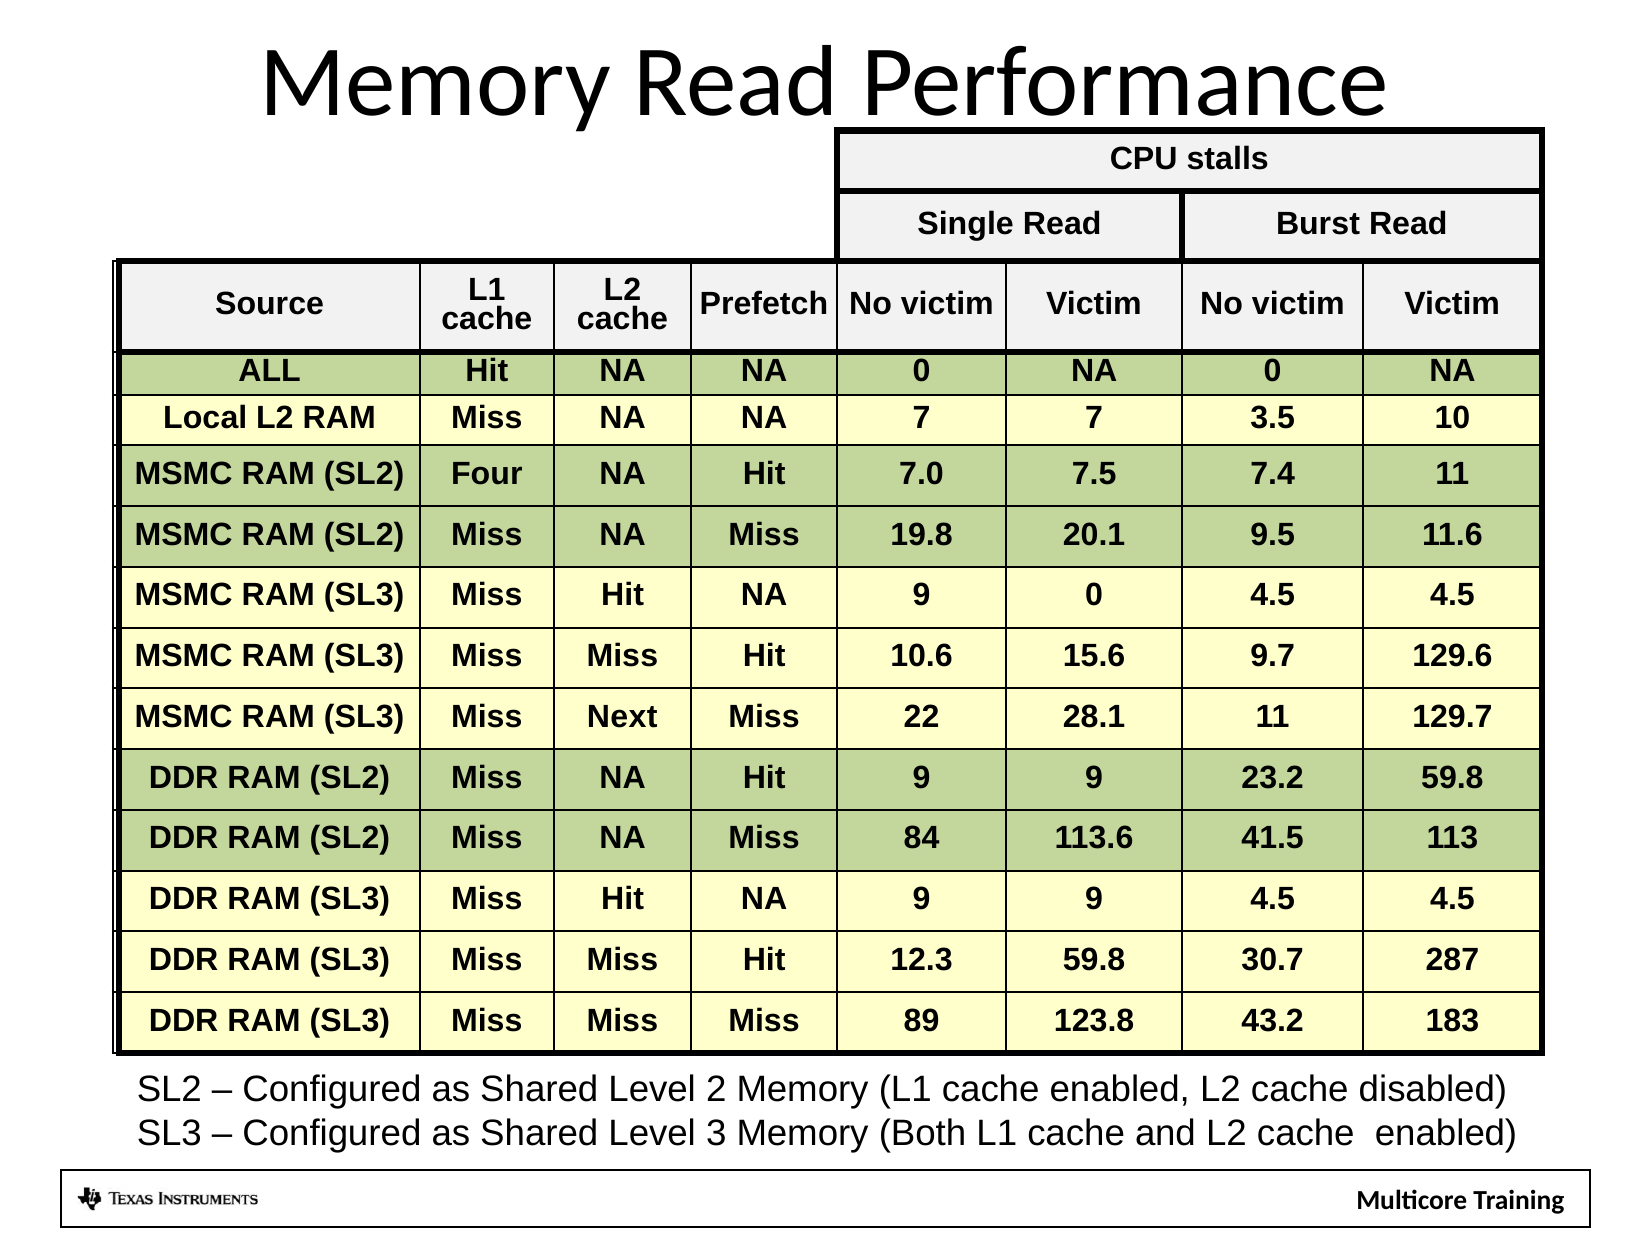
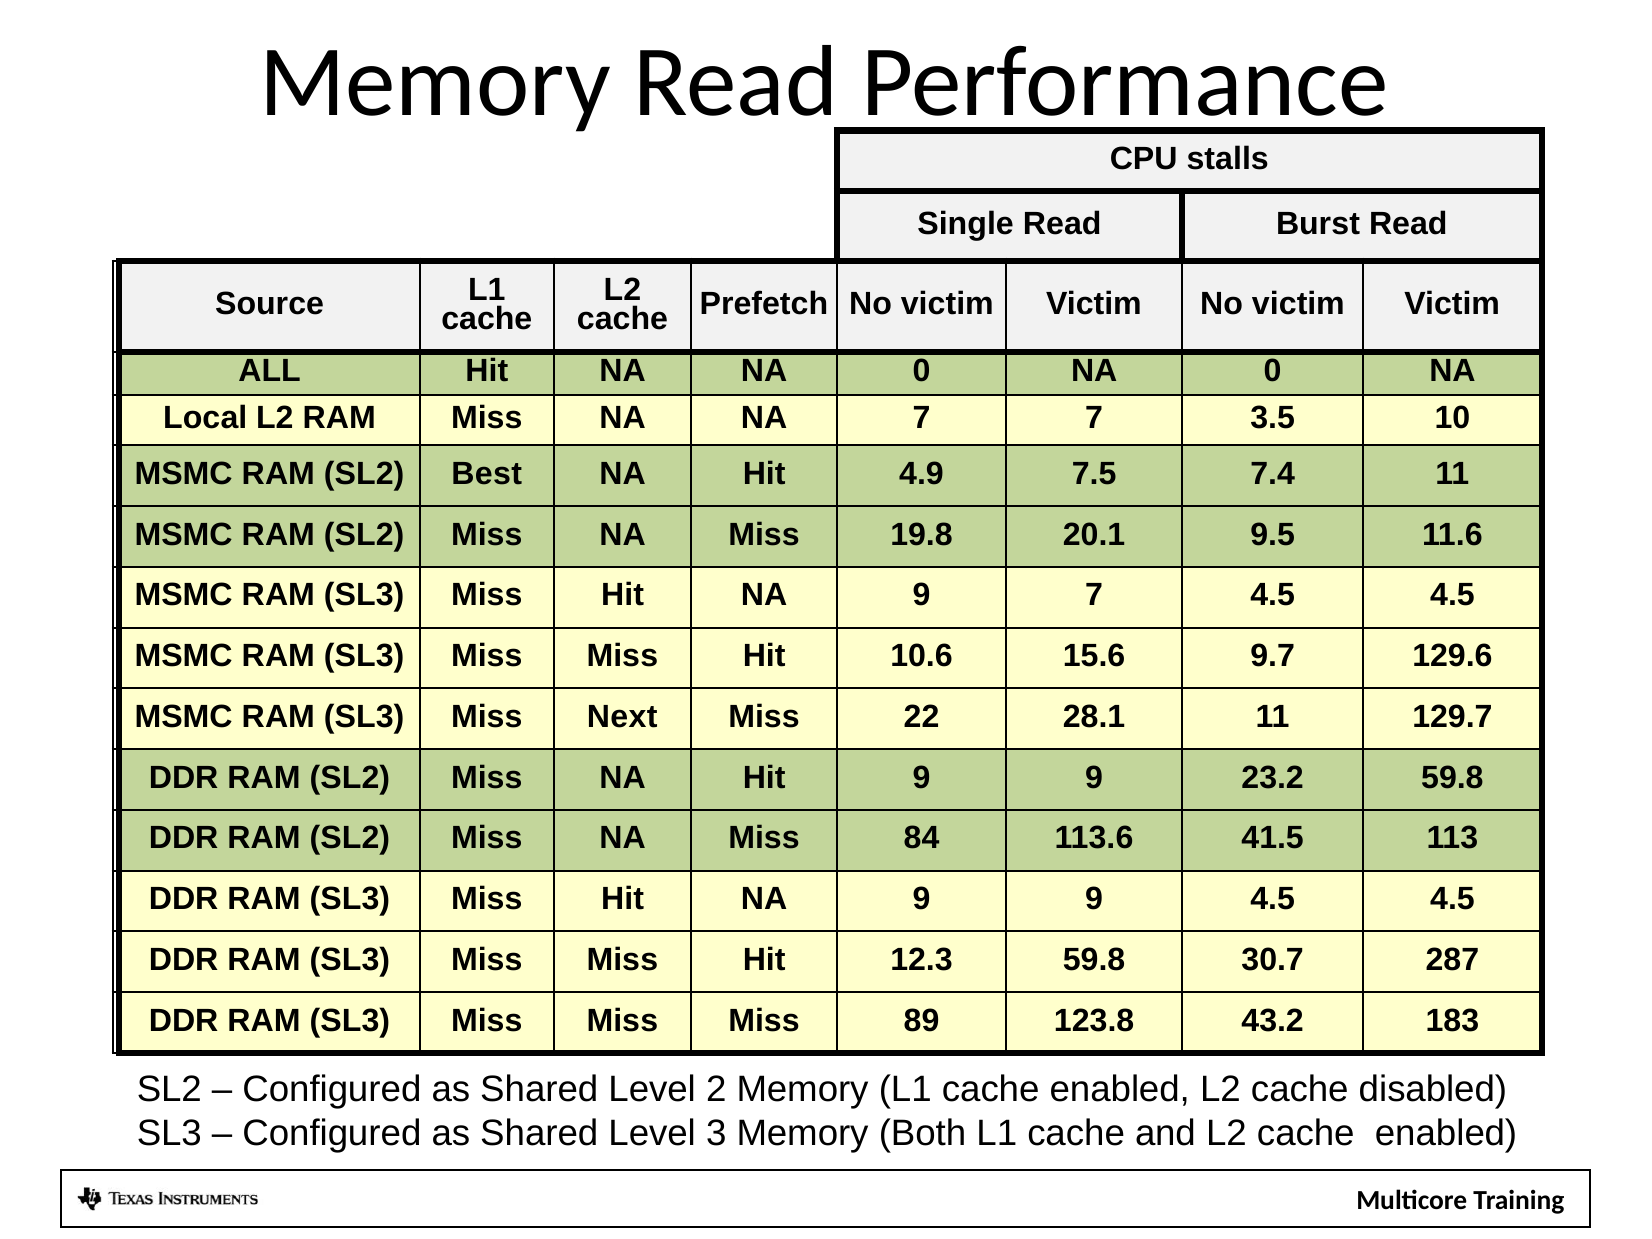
Four: Four -> Best
7.0: 7.0 -> 4.9
9 0: 0 -> 7
